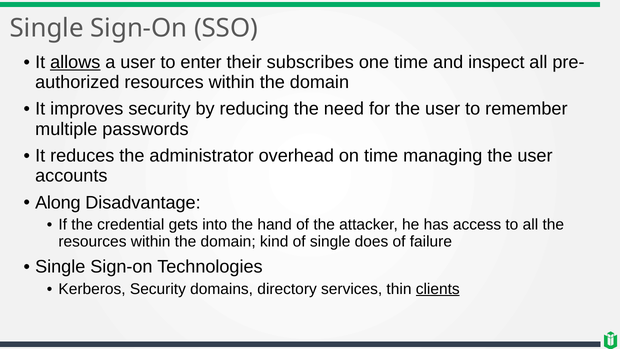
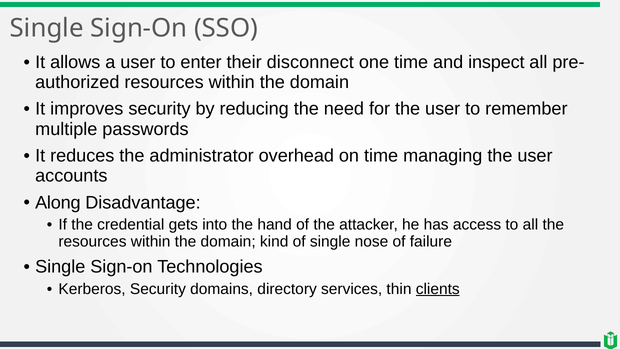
allows underline: present -> none
subscribes: subscribes -> disconnect
does: does -> nose
